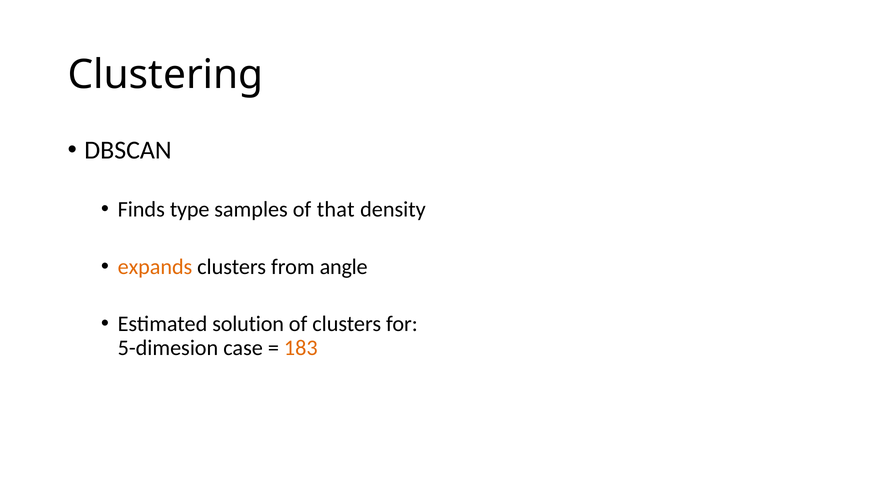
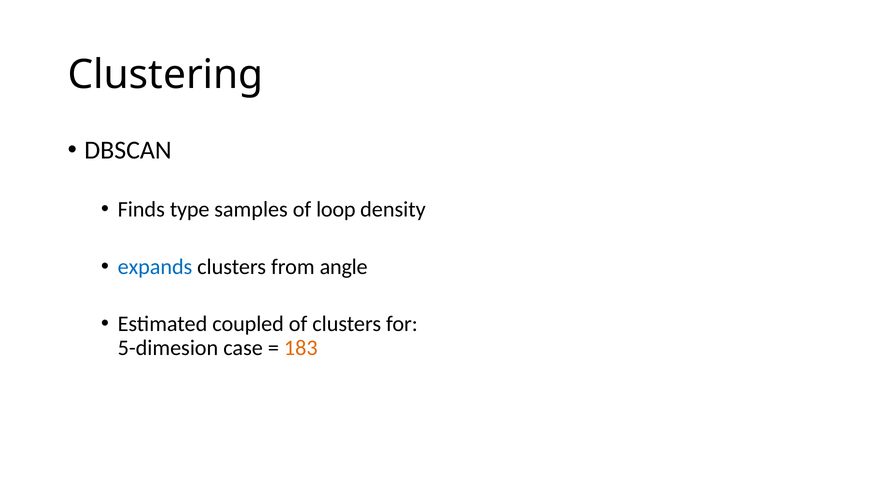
that: that -> loop
expands colour: orange -> blue
solution: solution -> coupled
